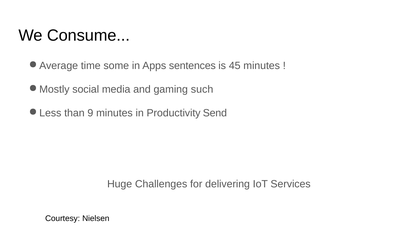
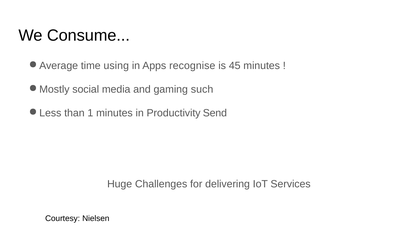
some: some -> using
sentences: sentences -> recognise
9: 9 -> 1
